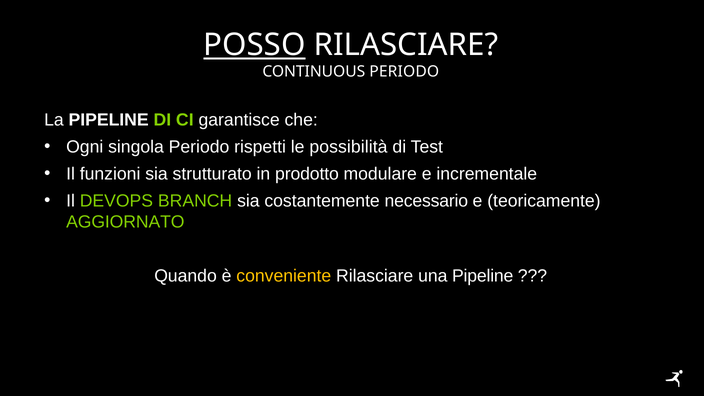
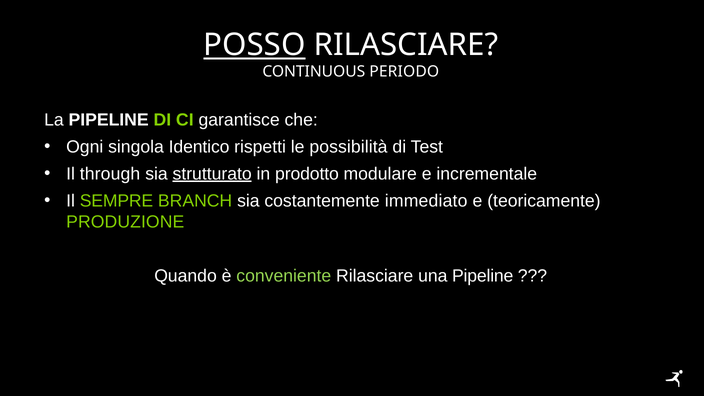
singola Periodo: Periodo -> Identico
funzioni: funzioni -> through
strutturato underline: none -> present
DEVOPS: DEVOPS -> SEMPRE
necessario: necessario -> immediato
AGGIORNATO: AGGIORNATO -> PRODUZIONE
conveniente colour: yellow -> light green
